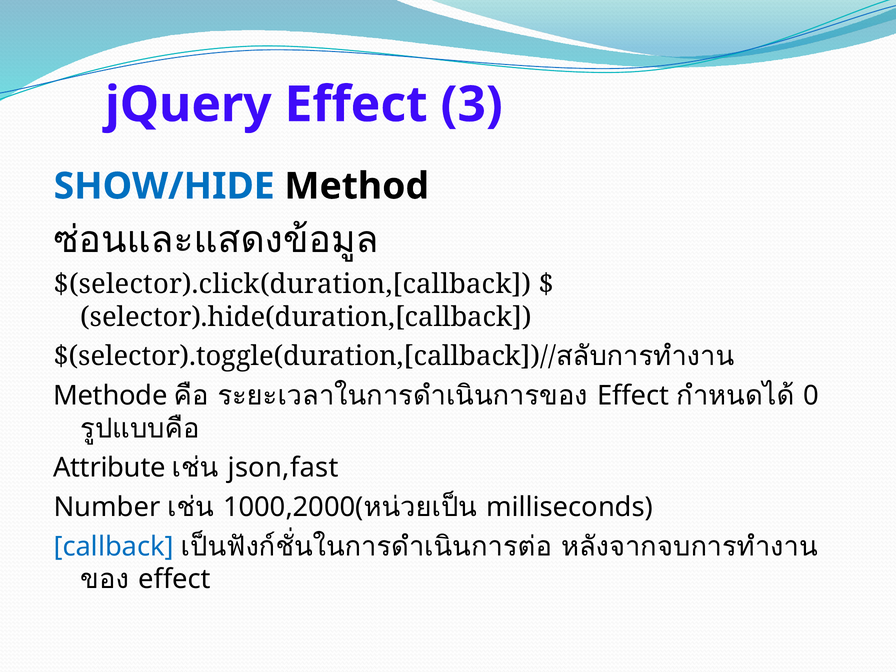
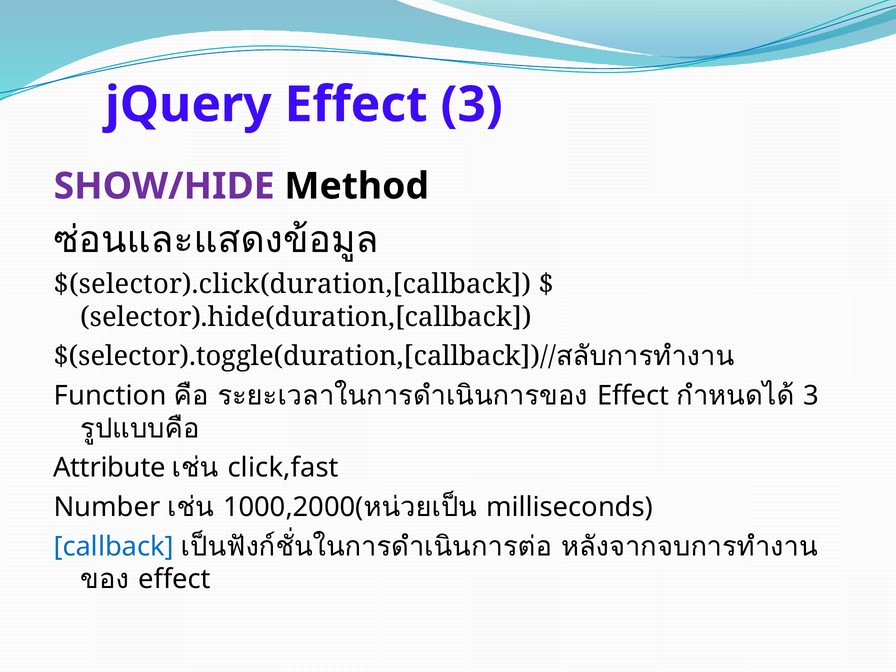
SHOW/HIDE colour: blue -> purple
Methode: Methode -> Function
0 at (811, 396): 0 -> 3
json,fast: json,fast -> click,fast
